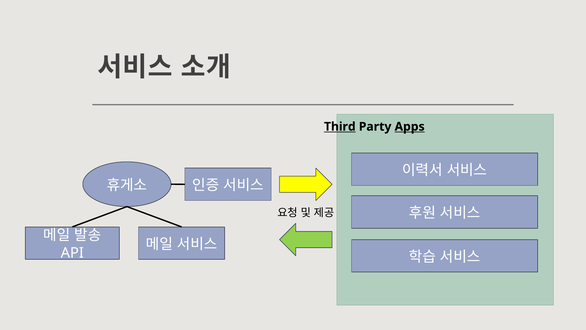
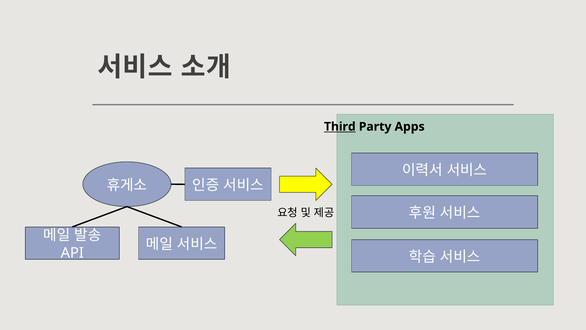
Apps underline: present -> none
